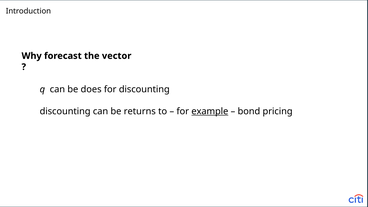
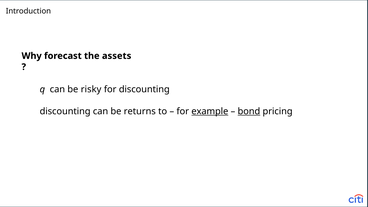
vector: vector -> assets
does: does -> risky
bond underline: none -> present
